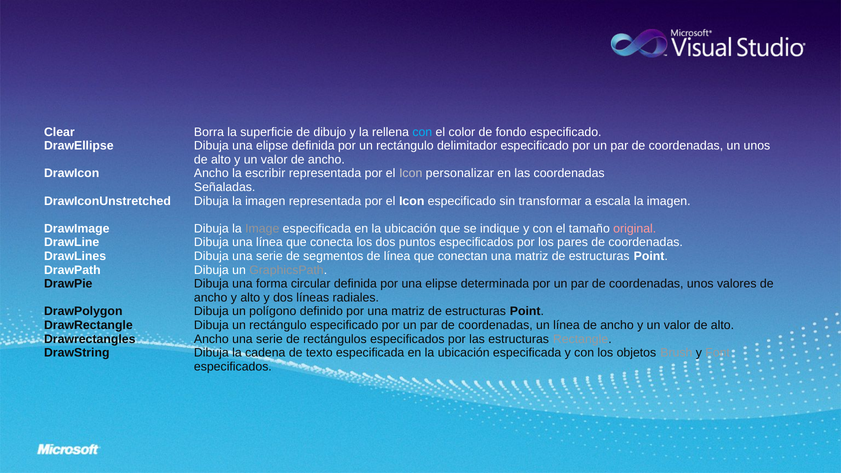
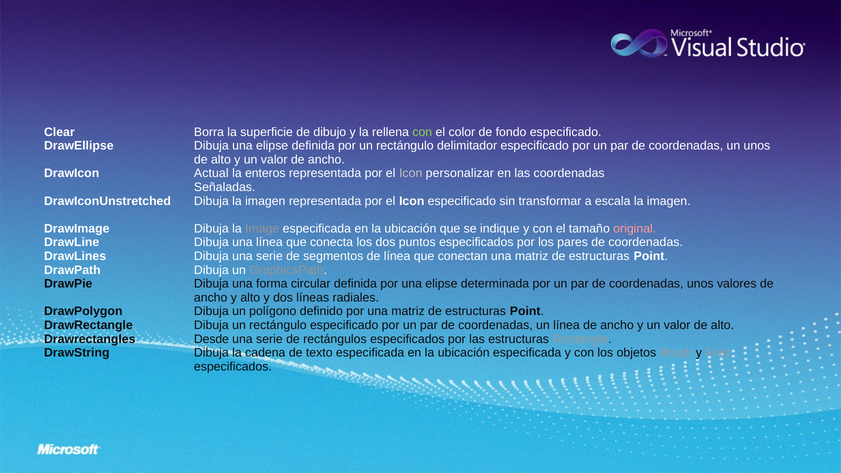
con at (422, 132) colour: light blue -> light green
DrawIcon Ancho: Ancho -> Actual
escribir: escribir -> enteros
Drawrectangles Ancho: Ancho -> Desde
